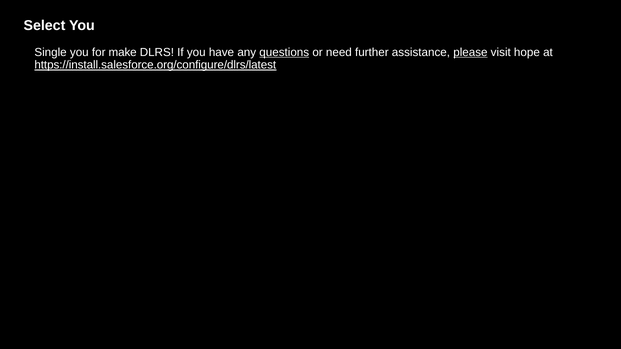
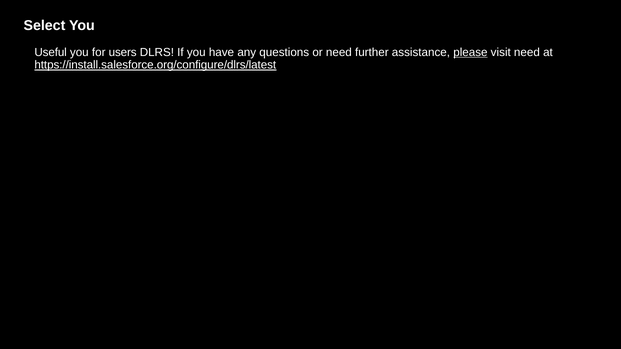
Single: Single -> Useful
make: make -> users
questions underline: present -> none
visit hope: hope -> need
